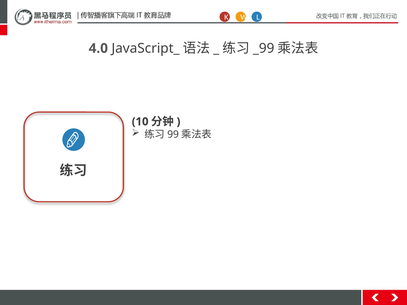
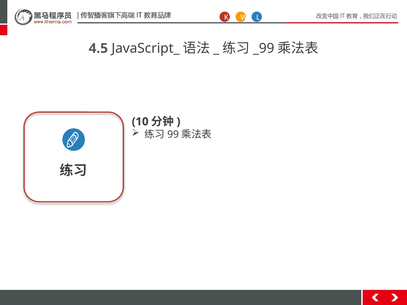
4.0: 4.0 -> 4.5
